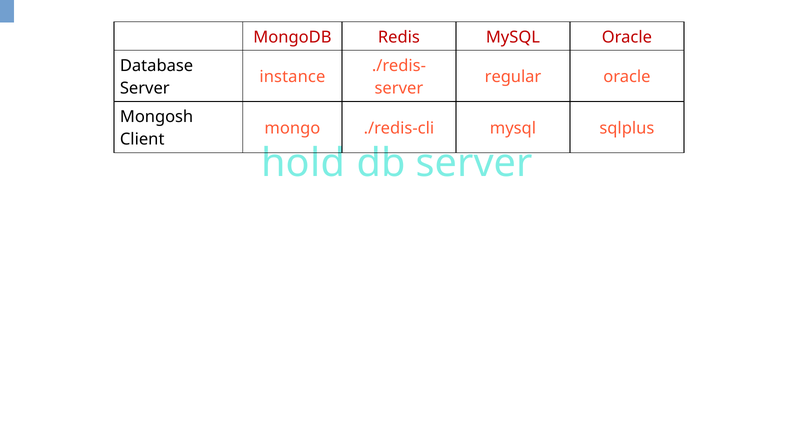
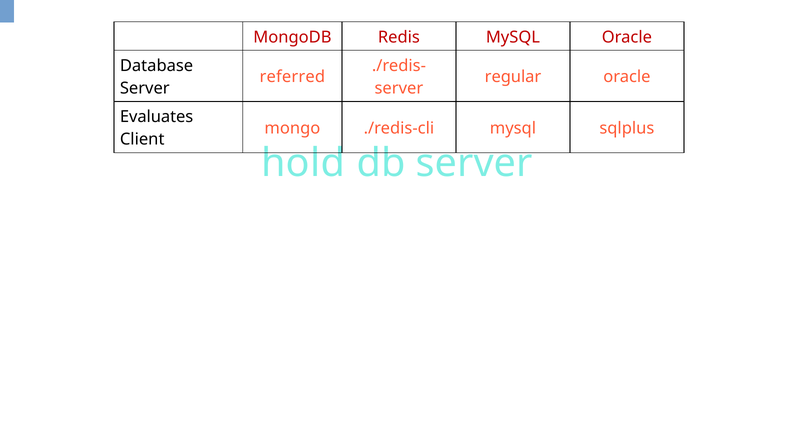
instance: instance -> referred
Mongosh: Mongosh -> Evaluates
